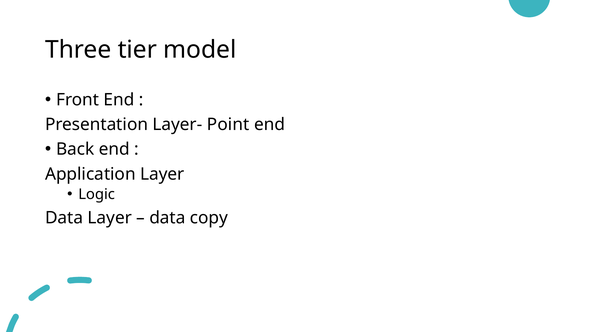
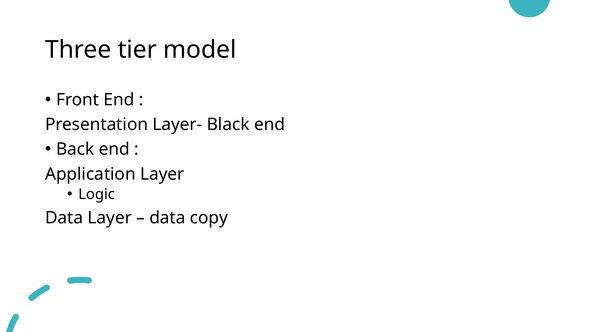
Point: Point -> Black
